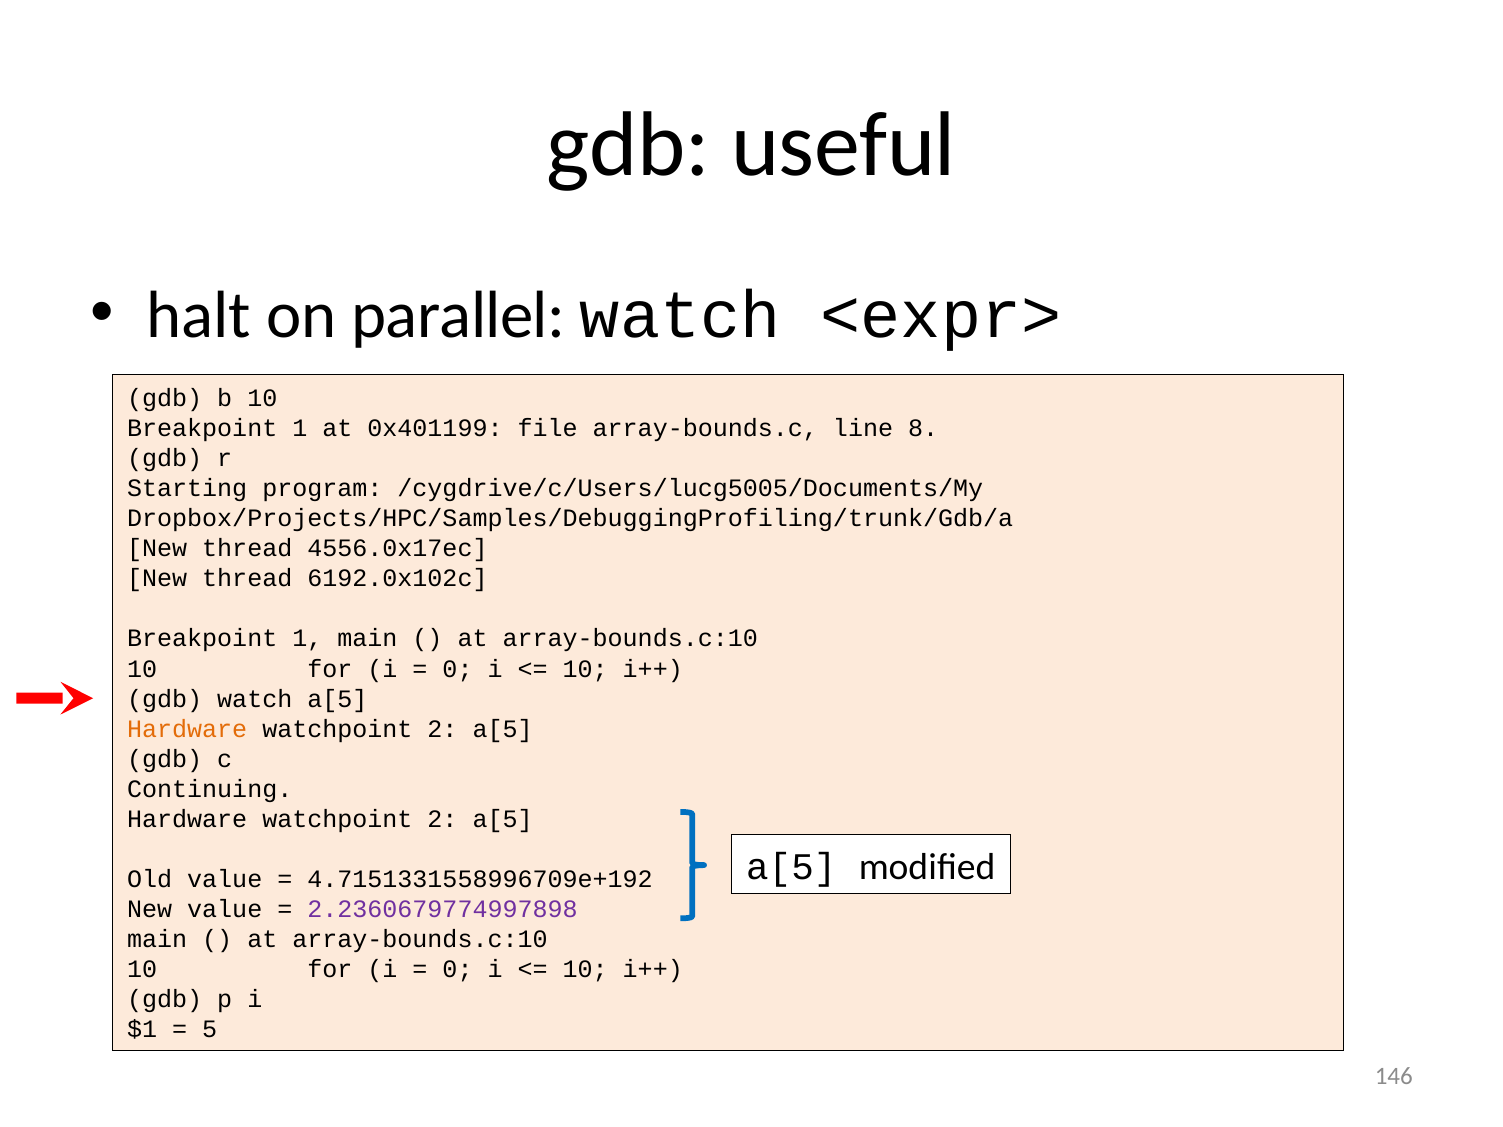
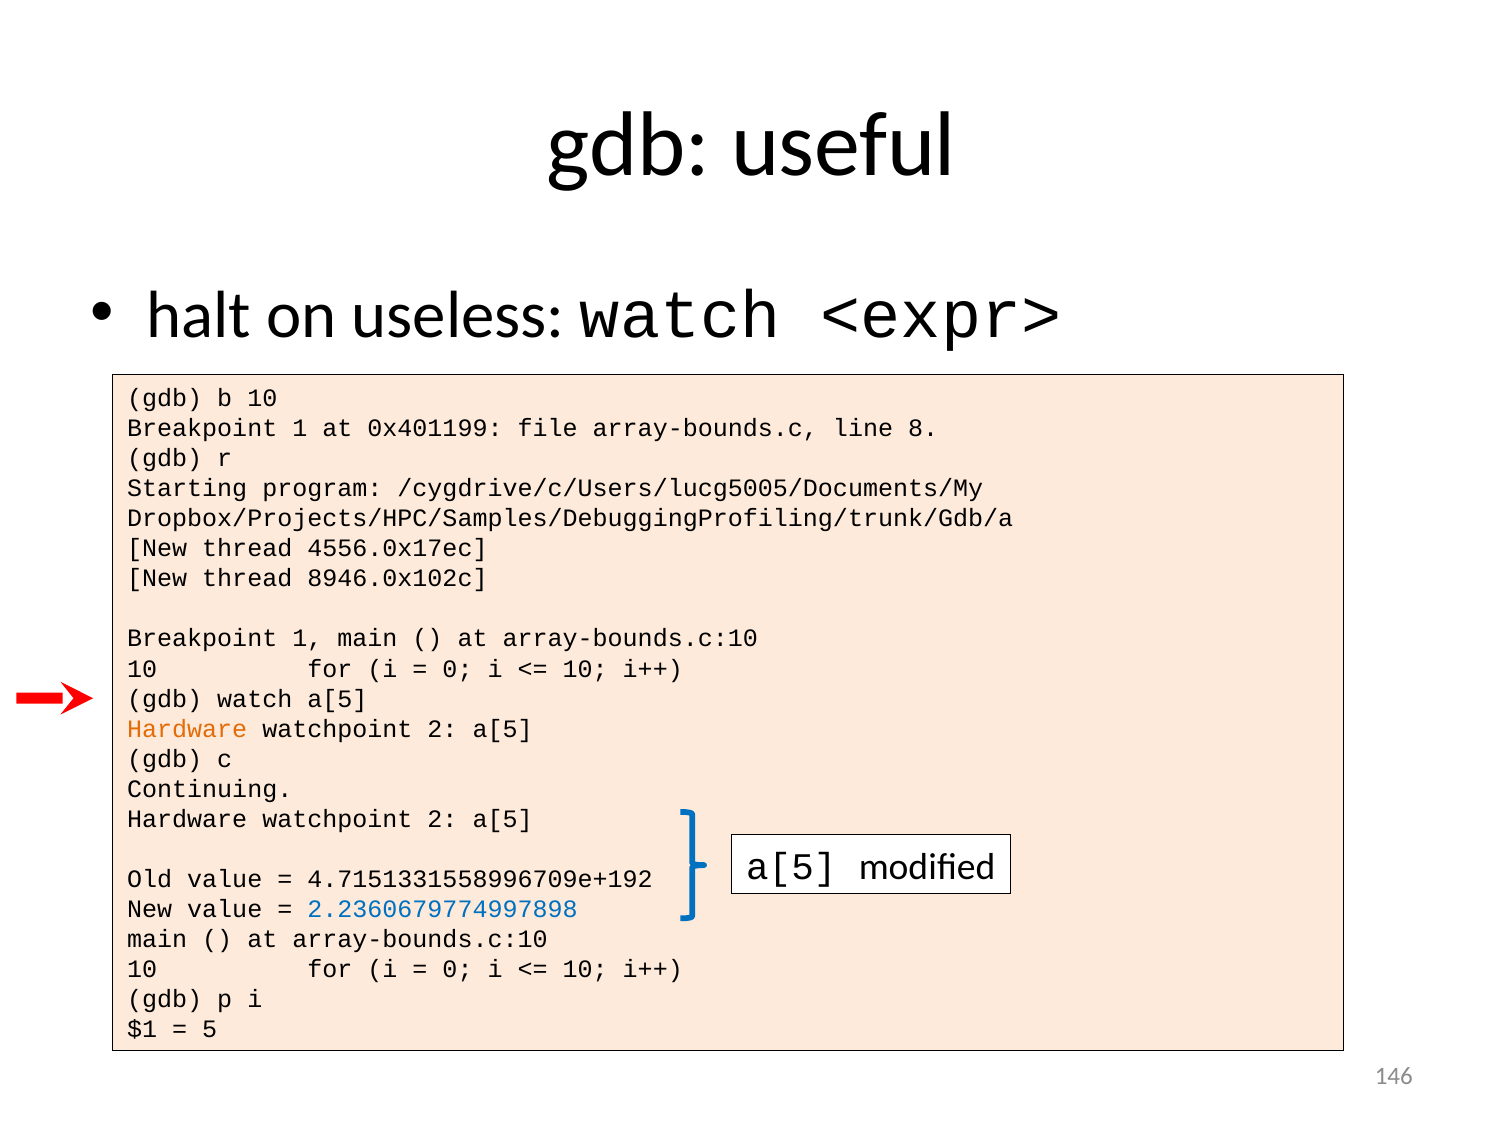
parallel: parallel -> useless
6192.0x102c: 6192.0x102c -> 8946.0x102c
2.2360679774997898 colour: purple -> blue
